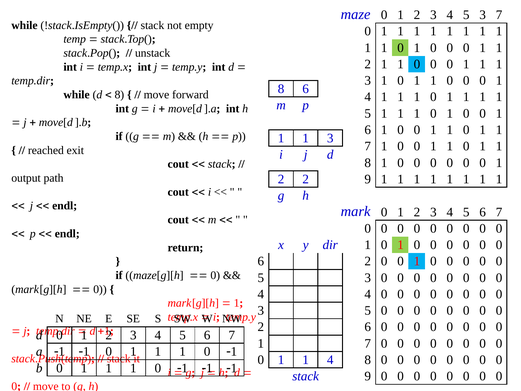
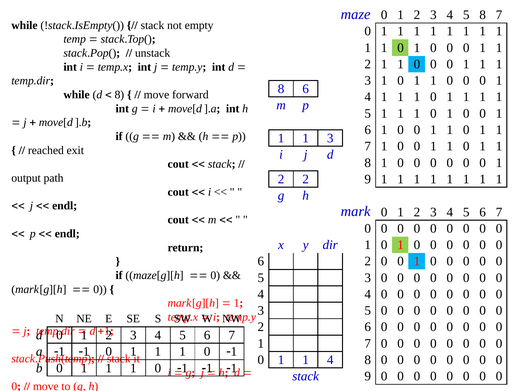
5 3: 3 -> 8
